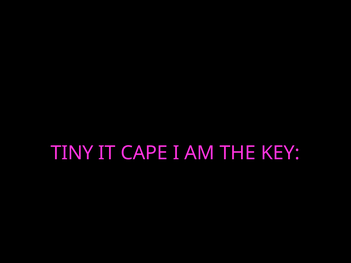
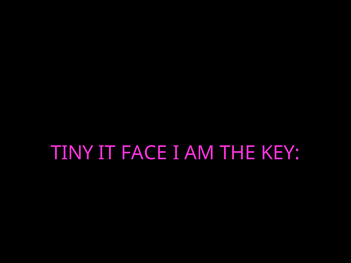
CAPE: CAPE -> FACE
